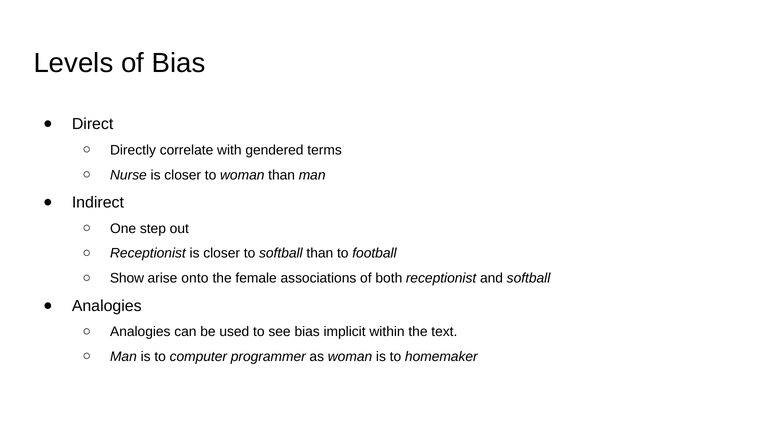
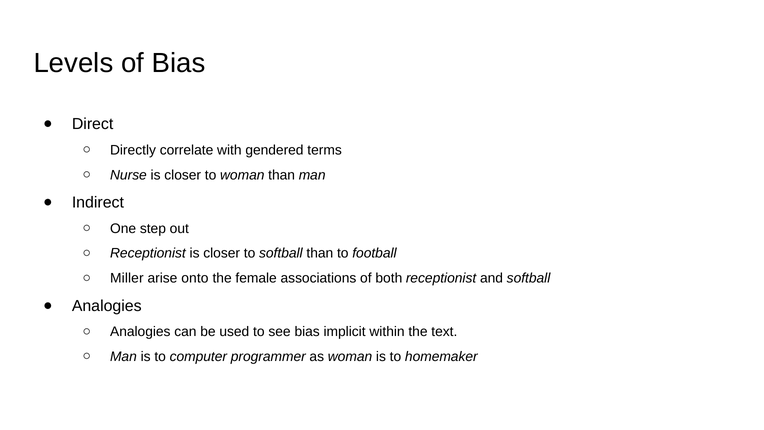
Show: Show -> Miller
